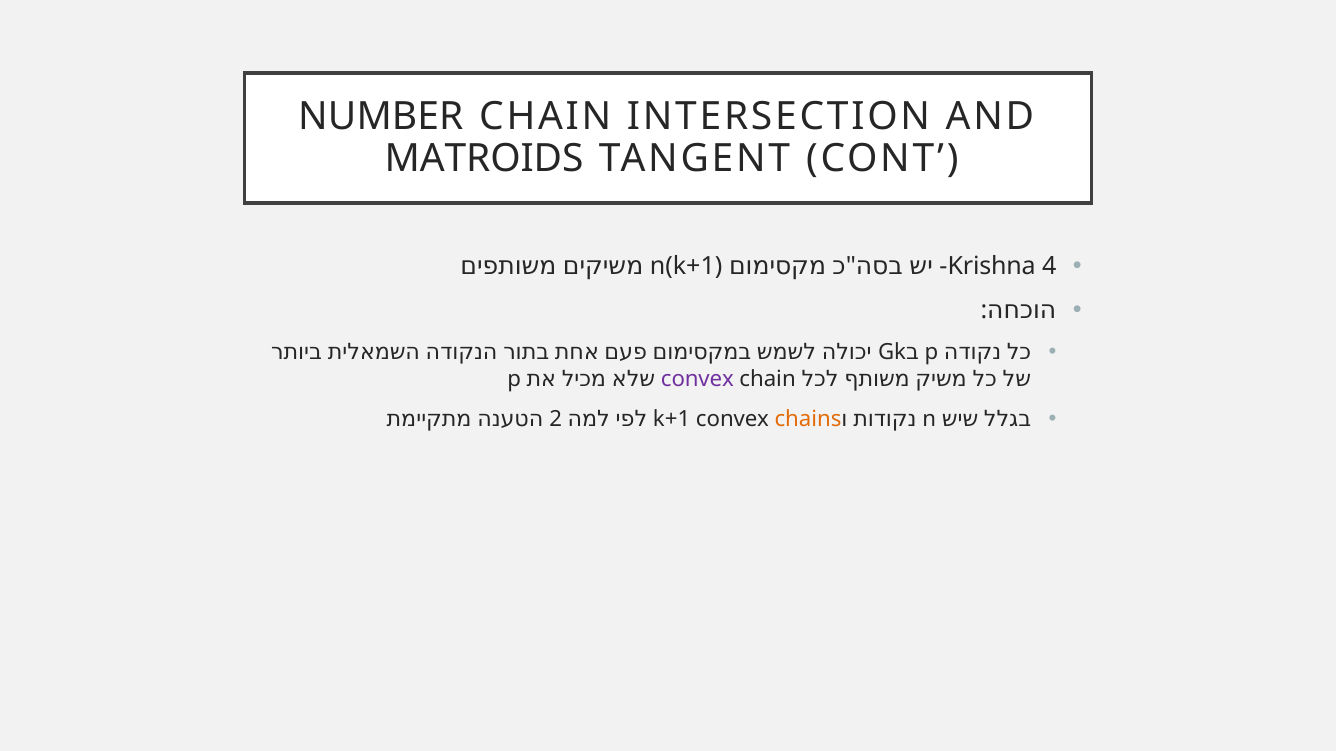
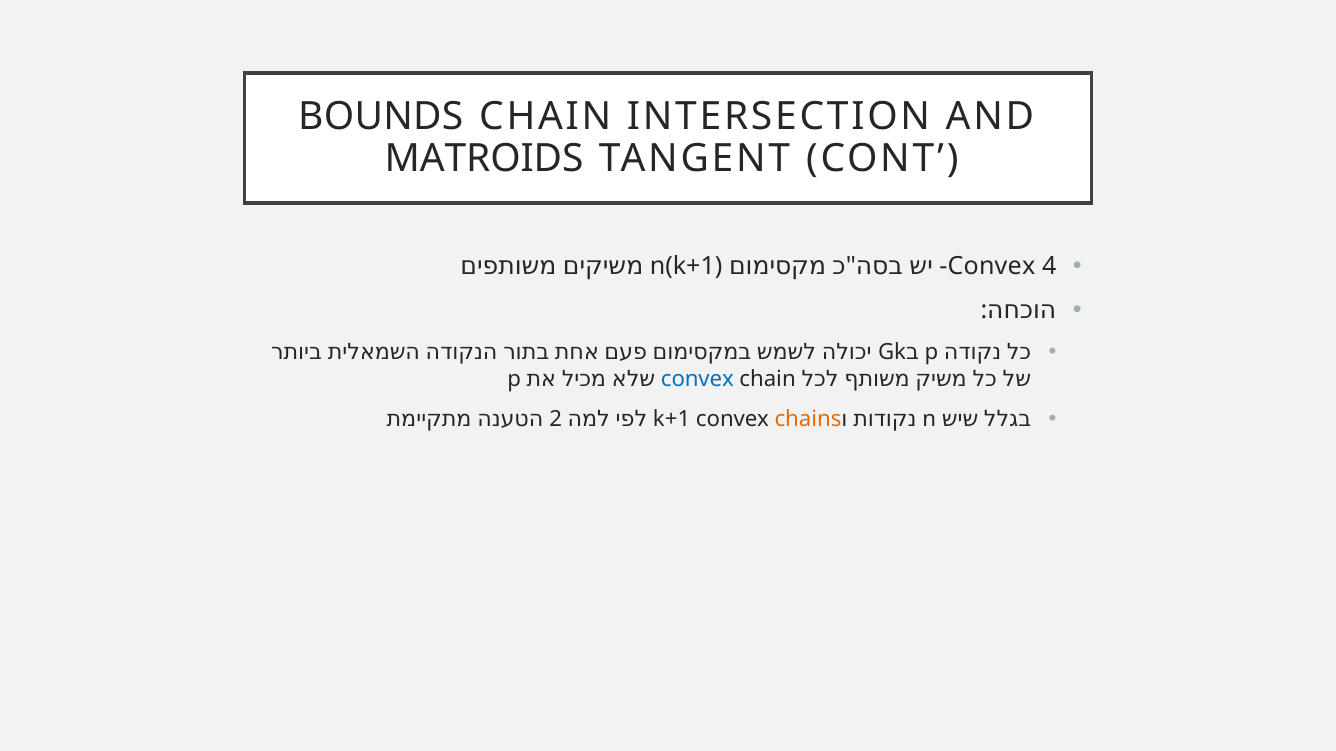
NUMBER: NUMBER -> BOUNDS
Krishna at (992, 267): Krishna -> Convex
convex at (697, 379) colour: purple -> blue
